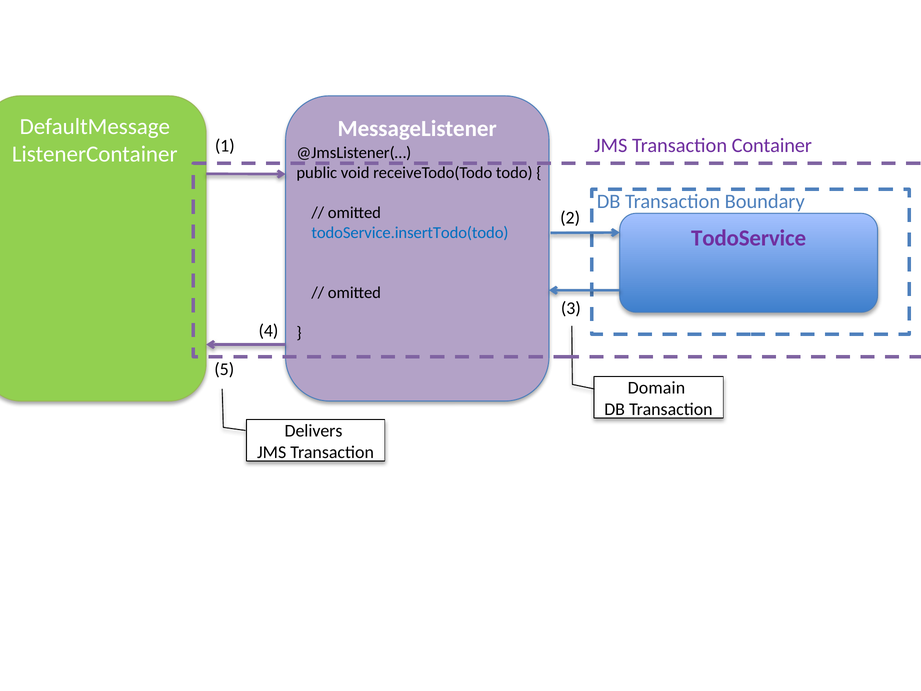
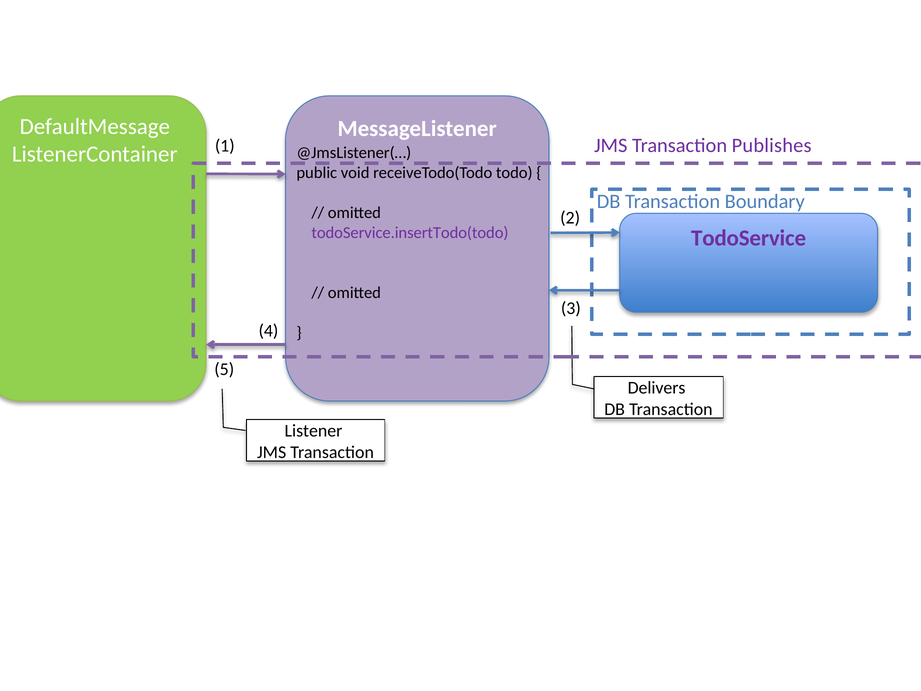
Container: Container -> Publishes
todoService.insertTodo(todo colour: blue -> purple
Domain: Domain -> Delivers
Delivers: Delivers -> Listener
